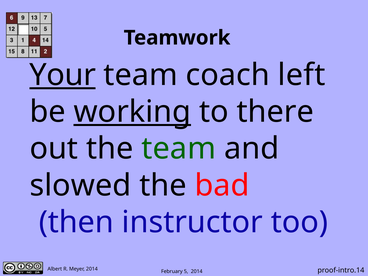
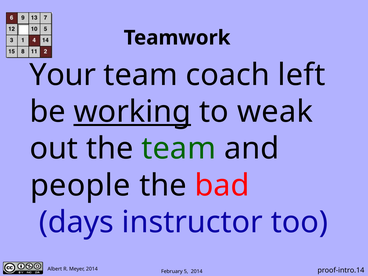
Your underline: present -> none
there: there -> weak
slowed: slowed -> people
then: then -> days
